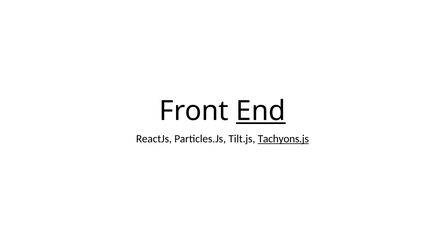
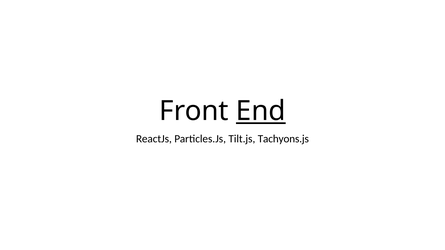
Tachyons.js underline: present -> none
